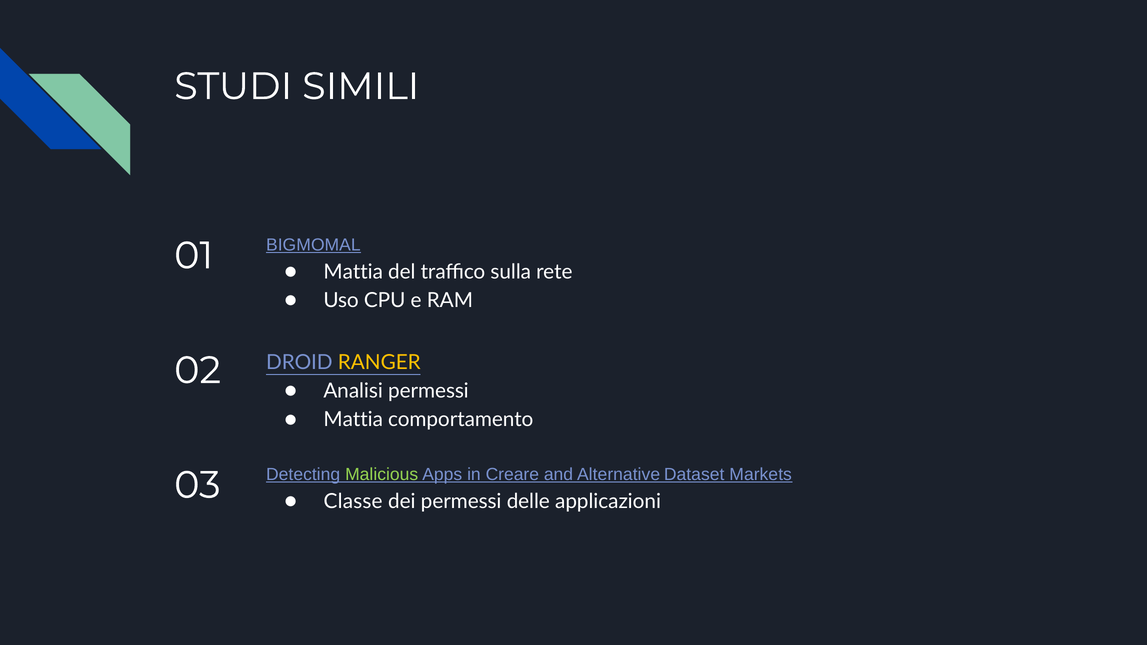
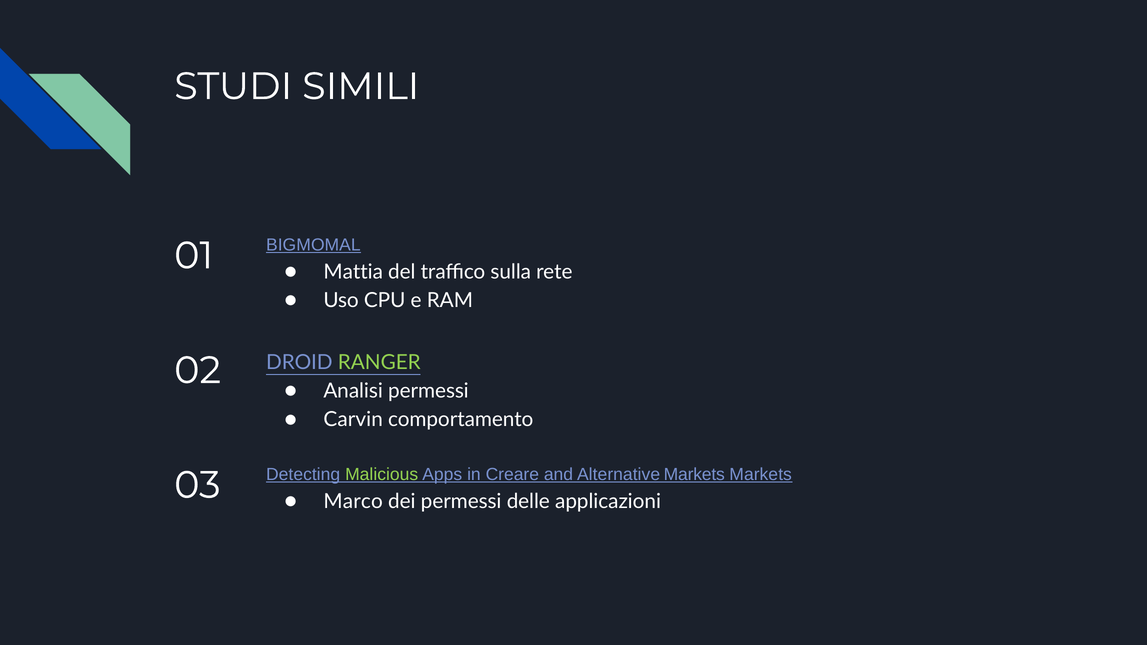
RANGER colour: yellow -> light green
Mattia at (353, 420): Mattia -> Carvin
Alternative Dataset: Dataset -> Markets
Classe: Classe -> Marco
